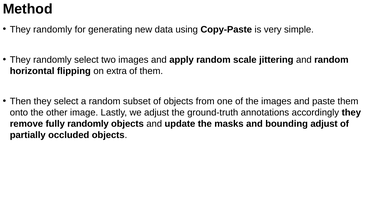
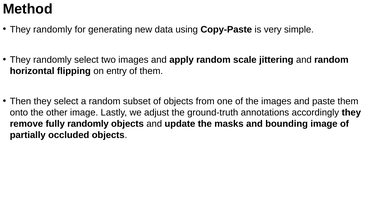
extra: extra -> entry
bounding adjust: adjust -> image
